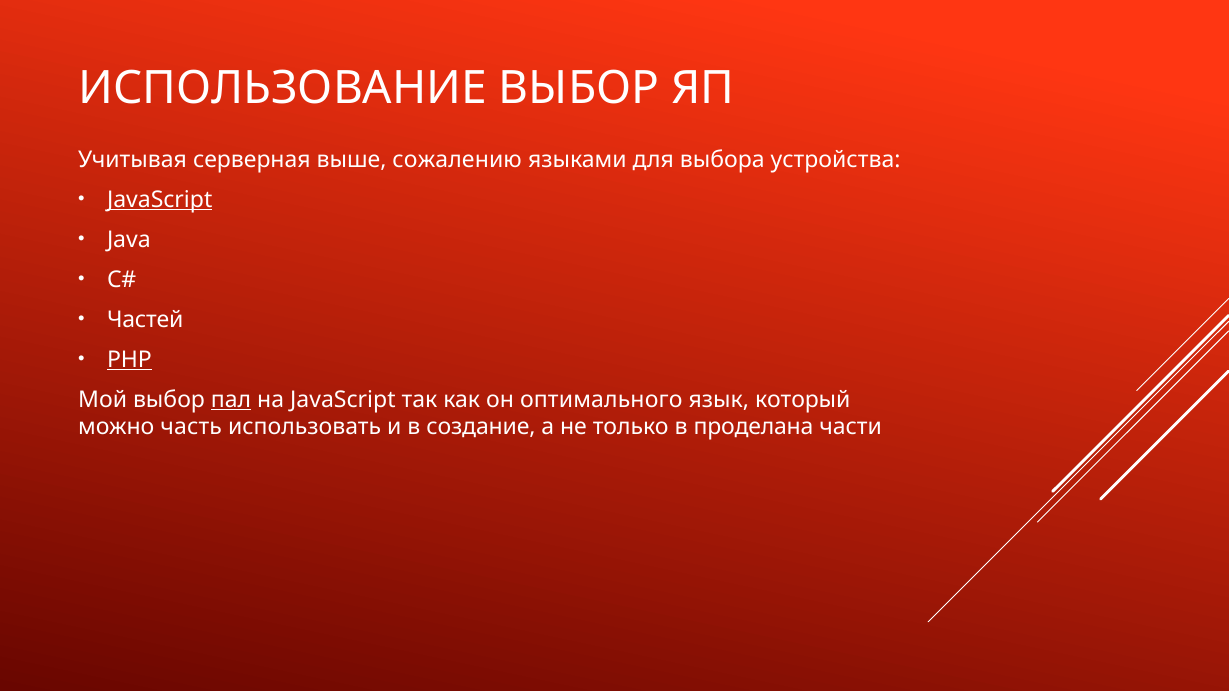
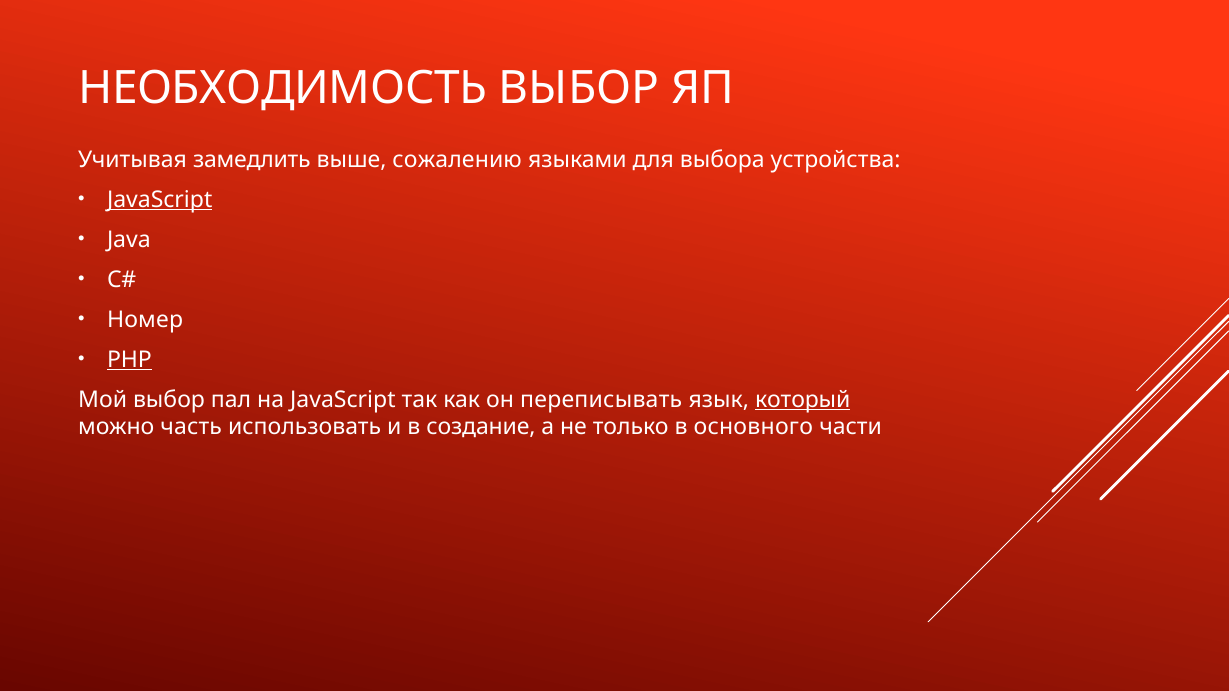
ИСПОЛЬЗОВАНИЕ: ИСПОЛЬЗОВАНИЕ -> НЕОБХОДИМОСТЬ
серверная: серверная -> замедлить
Частей: Частей -> Номер
пал underline: present -> none
оптимального: оптимального -> переписывать
который underline: none -> present
проделана: проделана -> основного
